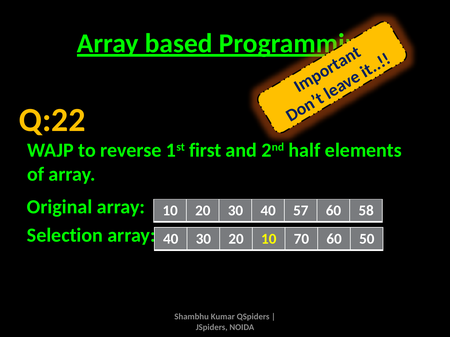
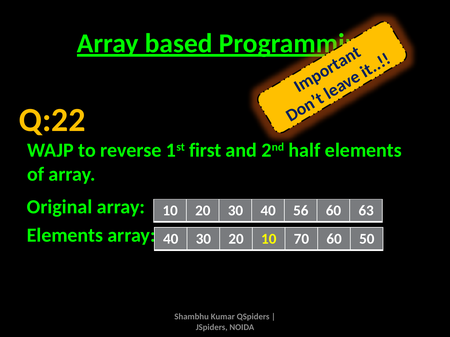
57: 57 -> 56
58: 58 -> 63
Selection at (65, 236): Selection -> Elements
